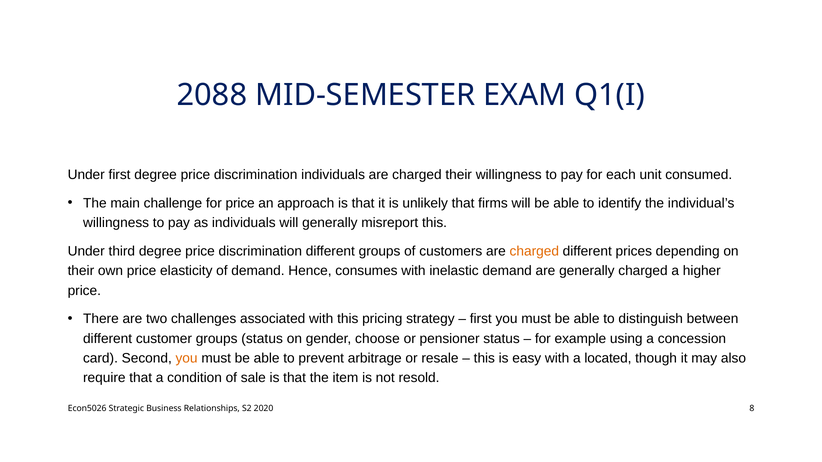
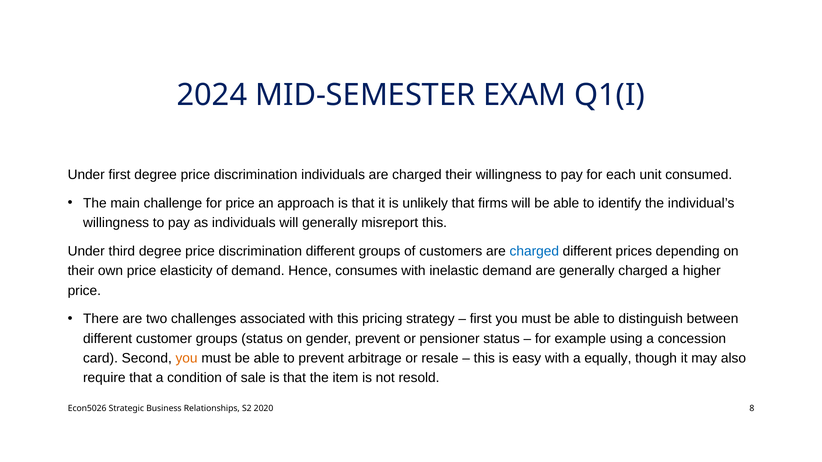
2088: 2088 -> 2024
charged at (534, 251) colour: orange -> blue
gender choose: choose -> prevent
located: located -> equally
